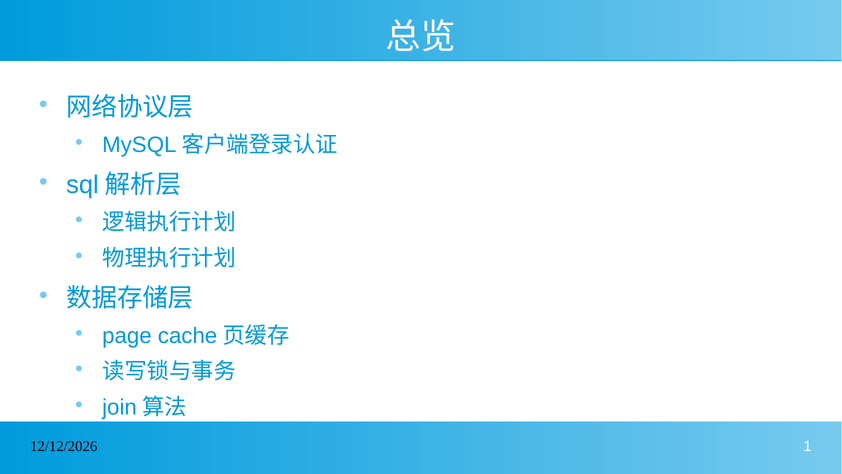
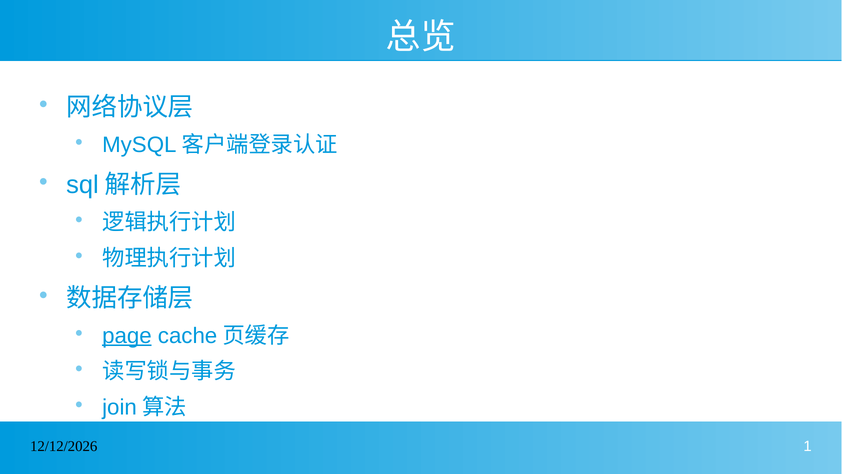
page underline: none -> present
